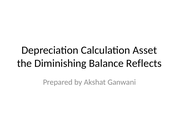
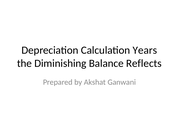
Asset: Asset -> Years
